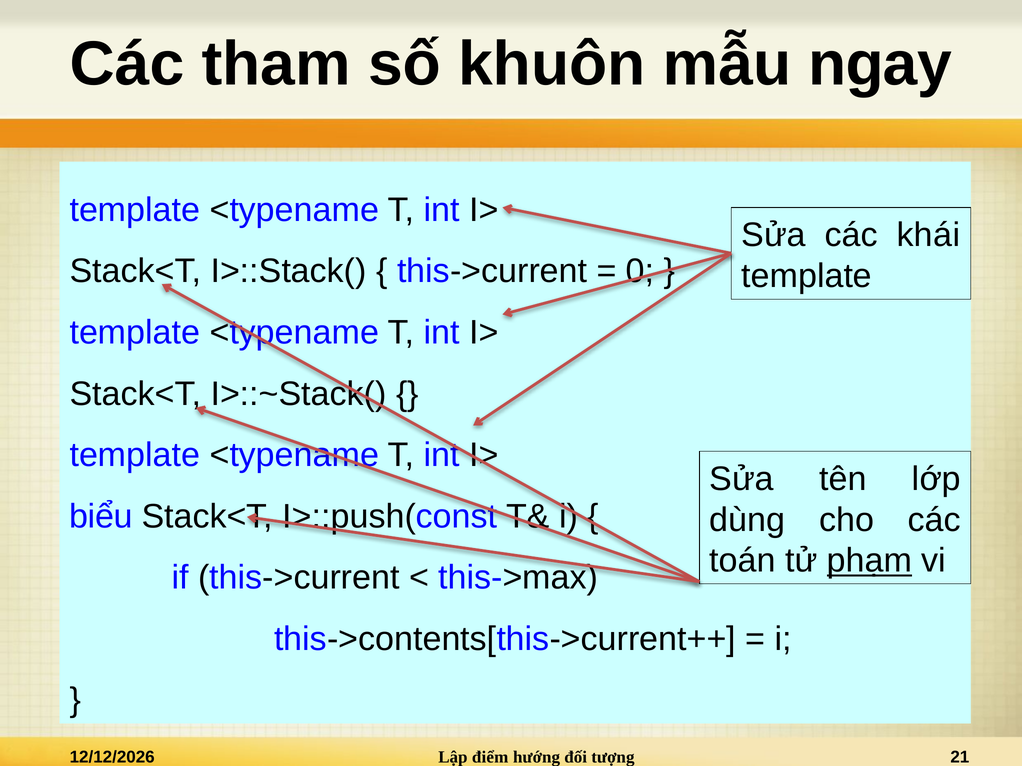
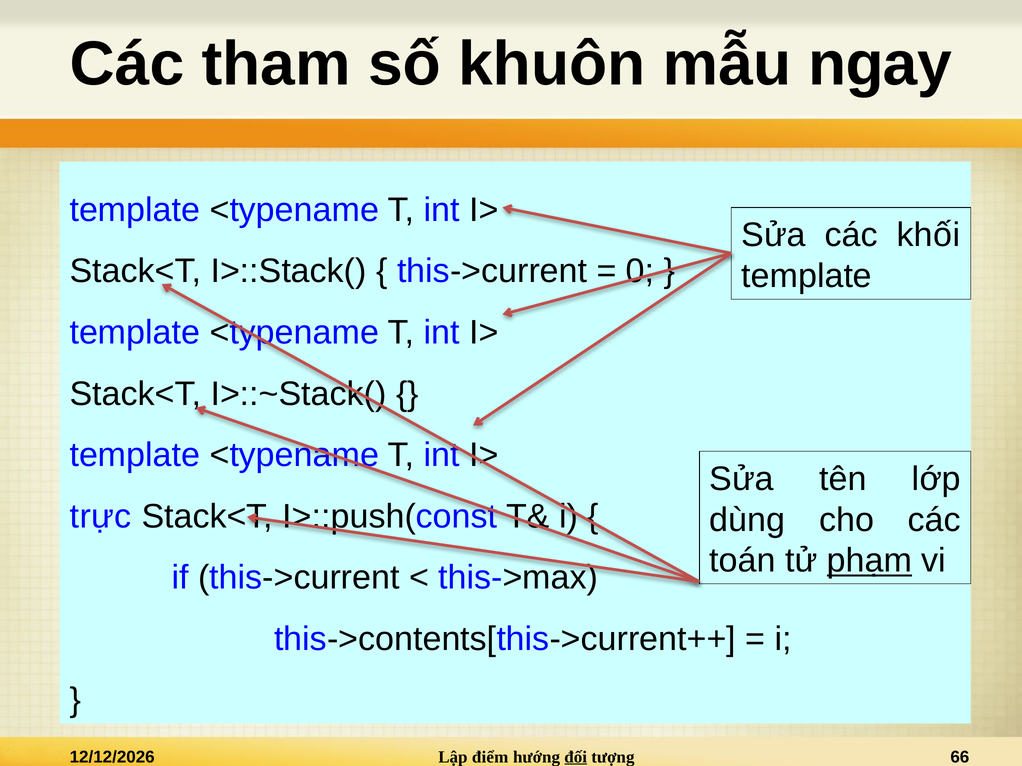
khái: khái -> khối
biểu: biểu -> trực
đối underline: none -> present
21: 21 -> 66
